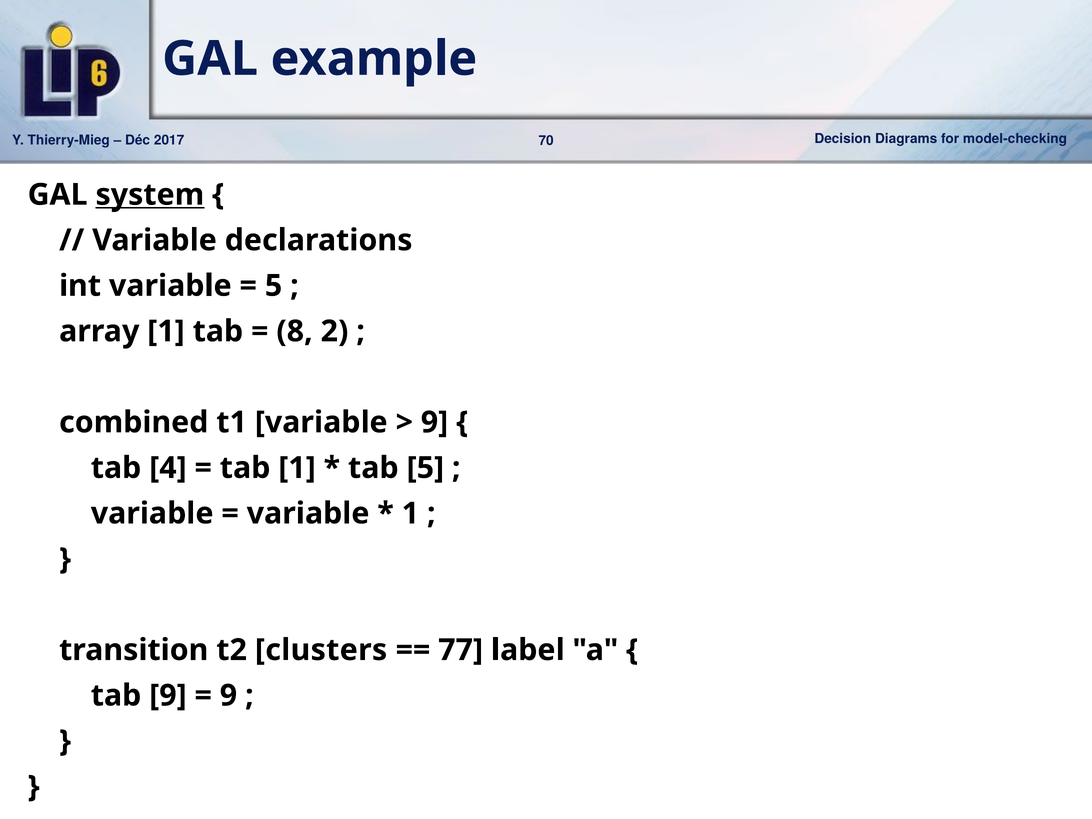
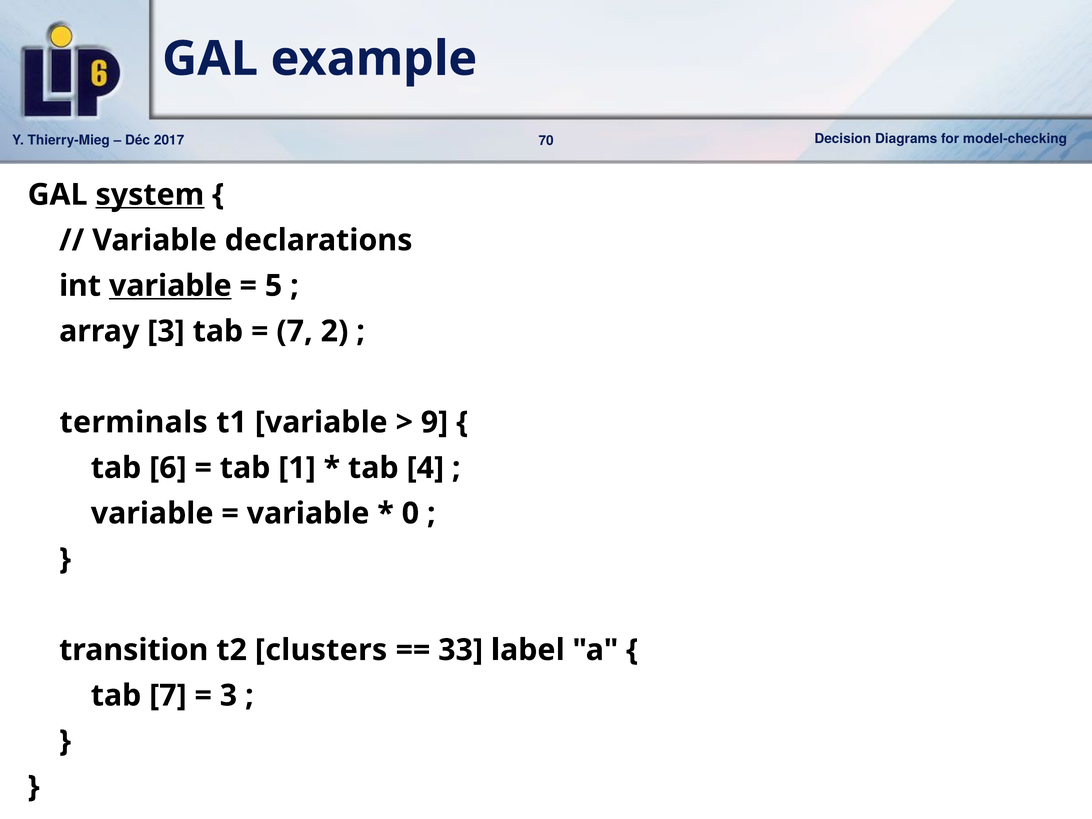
variable at (170, 286) underline: none -> present
array 1: 1 -> 3
8 at (295, 331): 8 -> 7
combined: combined -> terminals
4: 4 -> 6
tab 5: 5 -> 4
1 at (410, 513): 1 -> 0
77: 77 -> 33
tab 9: 9 -> 7
9 at (228, 696): 9 -> 3
